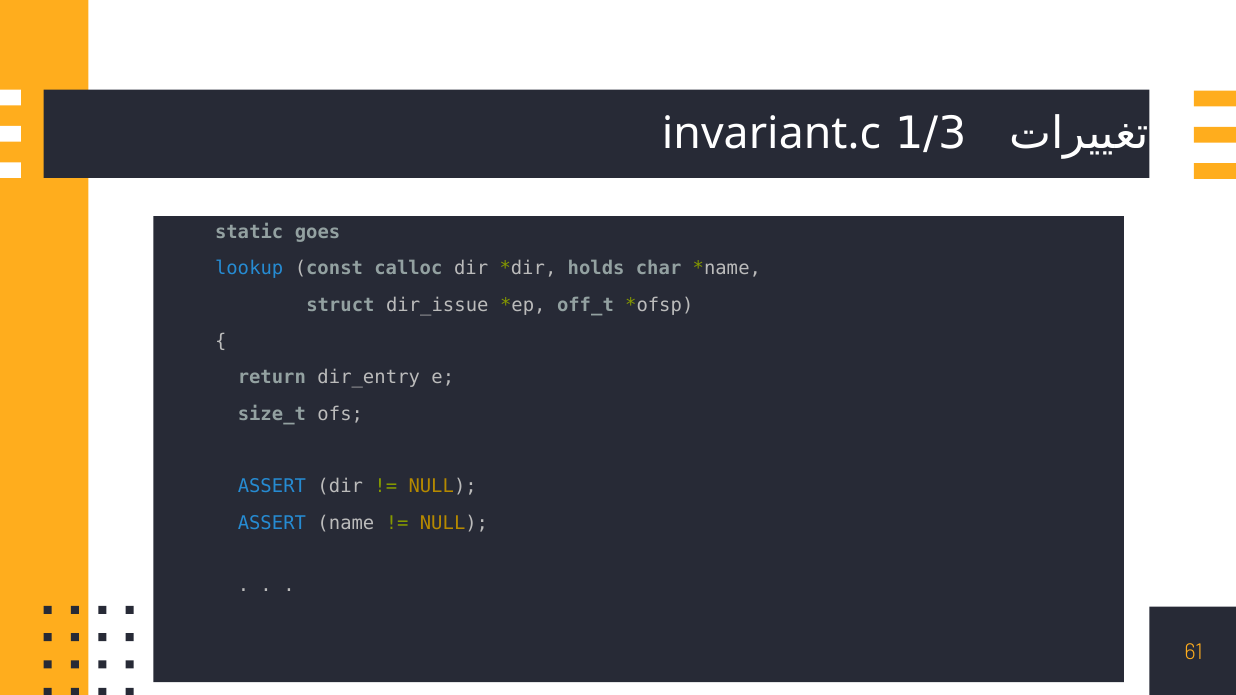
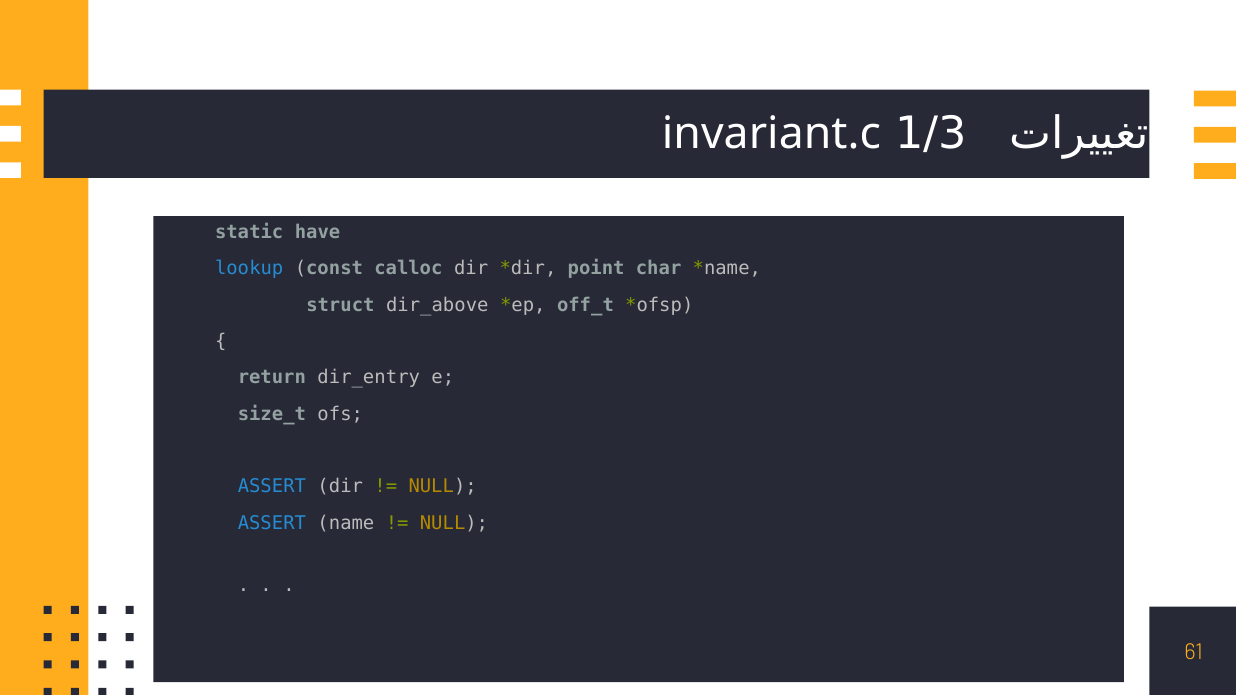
goes: goes -> have
holds: holds -> point
dir_issue: dir_issue -> dir_above
